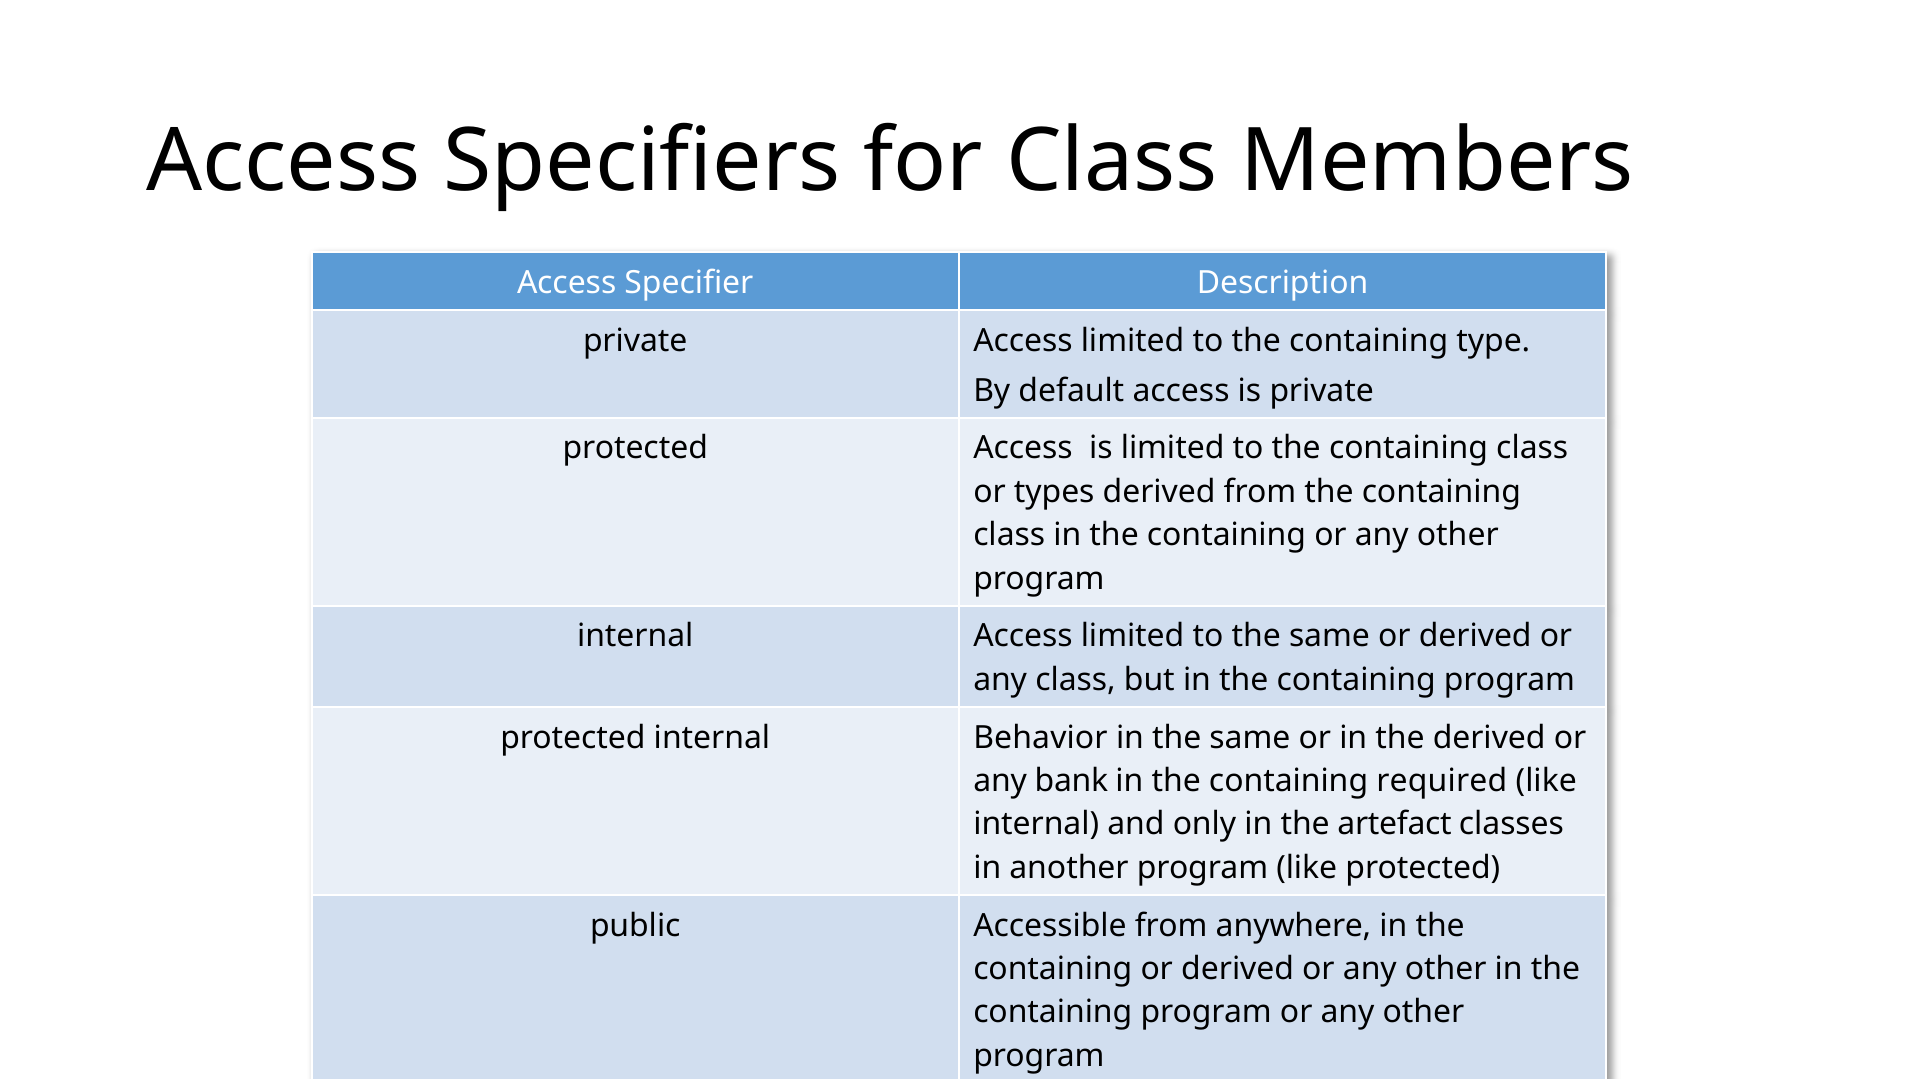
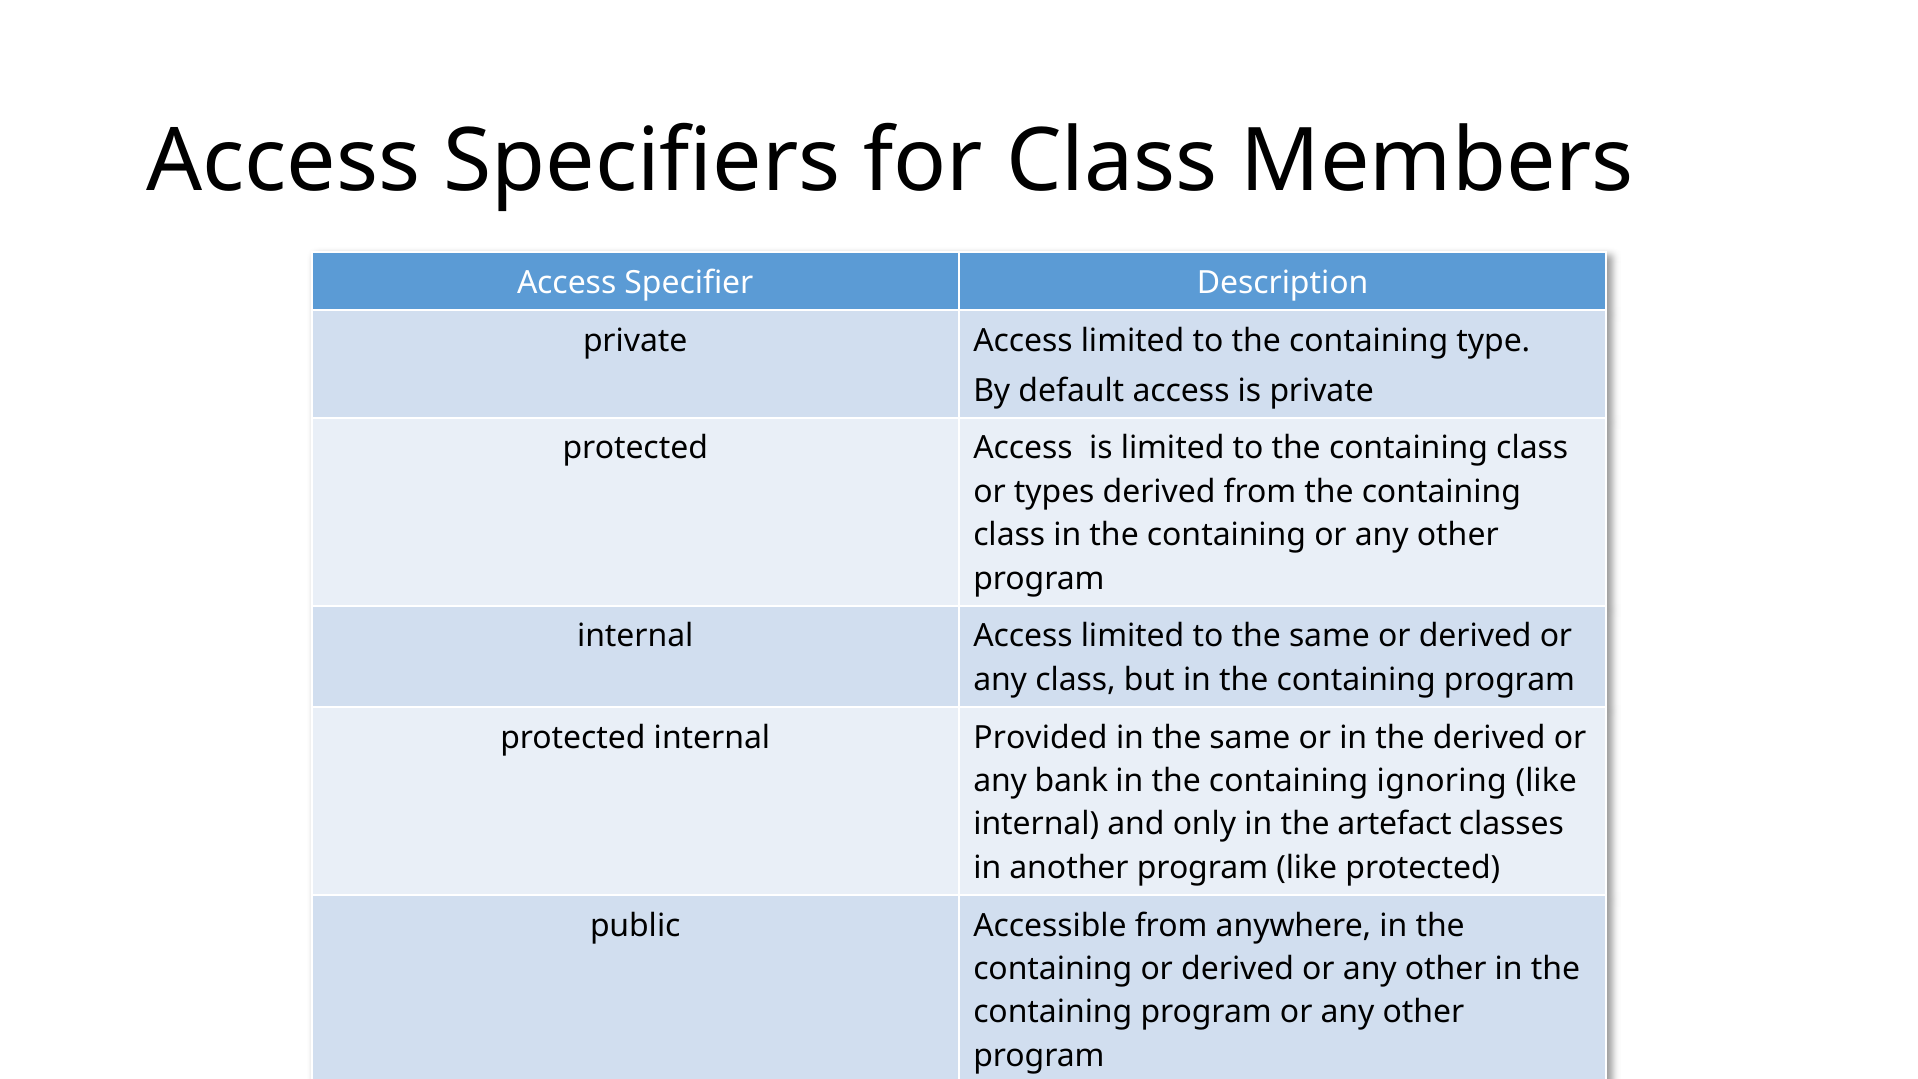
Behavior: Behavior -> Provided
required: required -> ignoring
